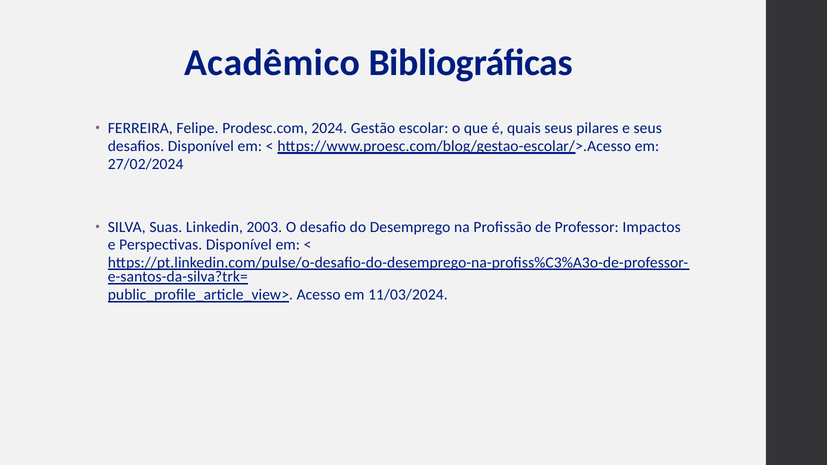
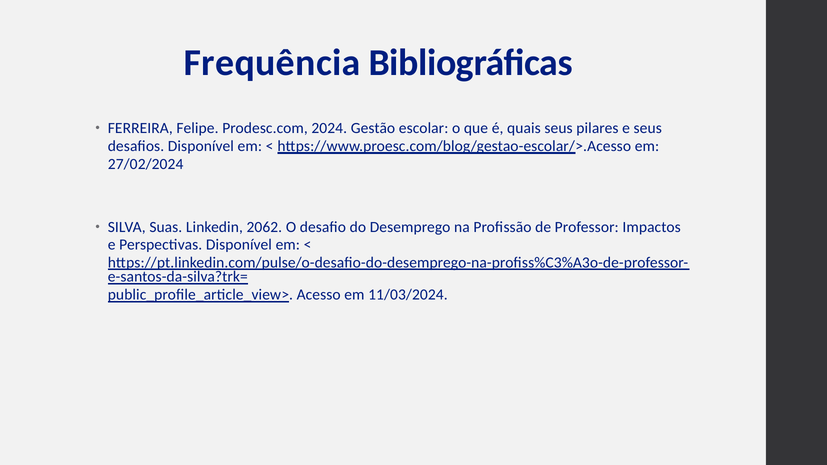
Acadêmico: Acadêmico -> Frequência
2003: 2003 -> 2062
